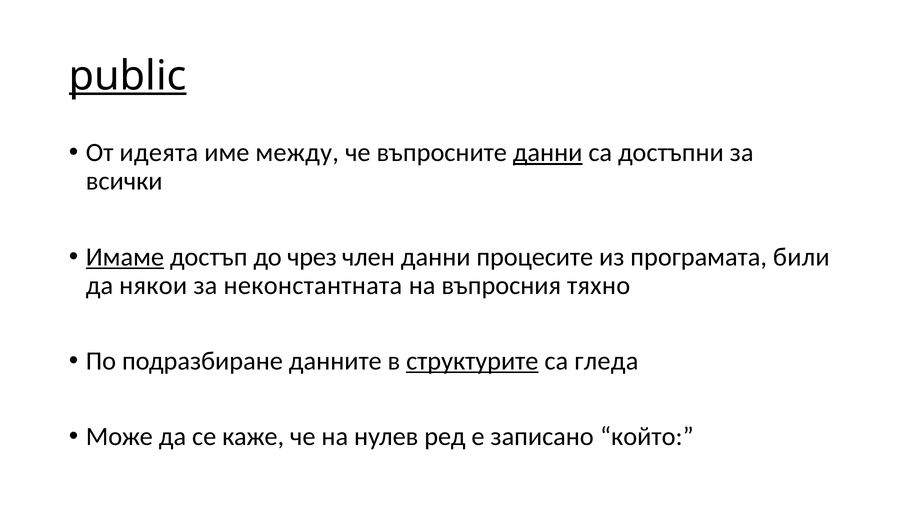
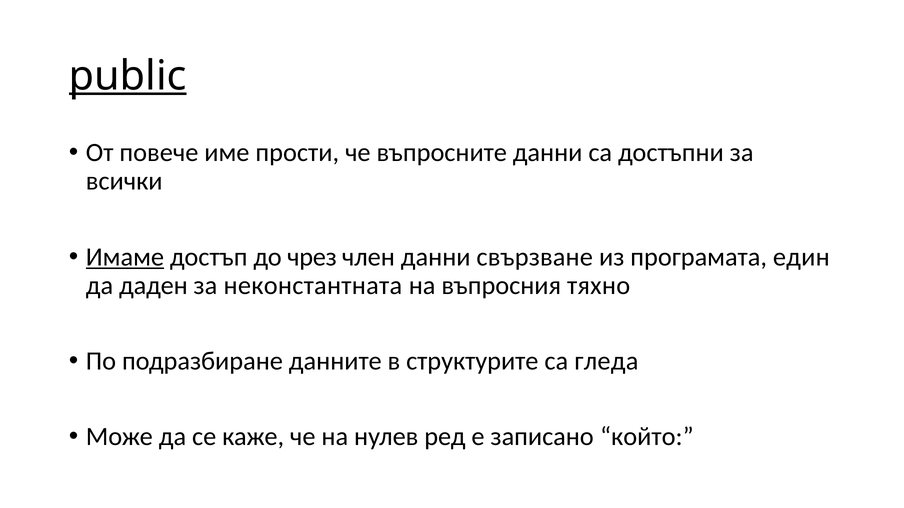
идеята: идеята -> повече
между: между -> прости
данни at (548, 153) underline: present -> none
процесите: процесите -> свързване
били: били -> един
някои: някои -> даден
структурите underline: present -> none
